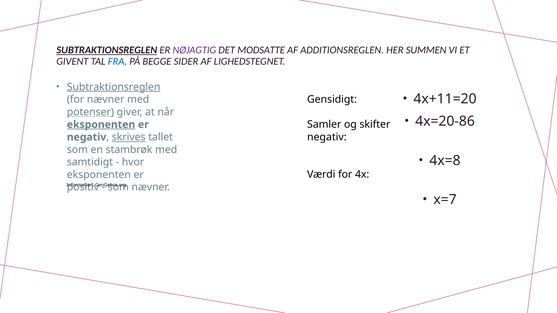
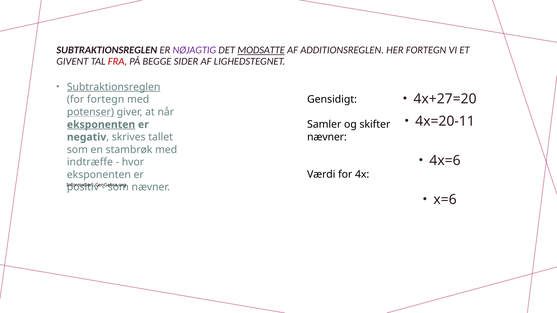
SUBTRAKTIONSREGLEN at (107, 50) underline: present -> none
MODSATTE underline: none -> present
HER SUMMEN: SUMMEN -> FORTEGN
FRA colour: blue -> red
4x+11=20: 4x+11=20 -> 4x+27=20
for nævner: nævner -> fortegn
4x=20-86: 4x=20-86 -> 4x=20-11
negativ at (327, 137): negativ -> nævner
skrives underline: present -> none
4x=8: 4x=8 -> 4x=6
samtidigt: samtidigt -> indtræffe
x=7: x=7 -> x=6
